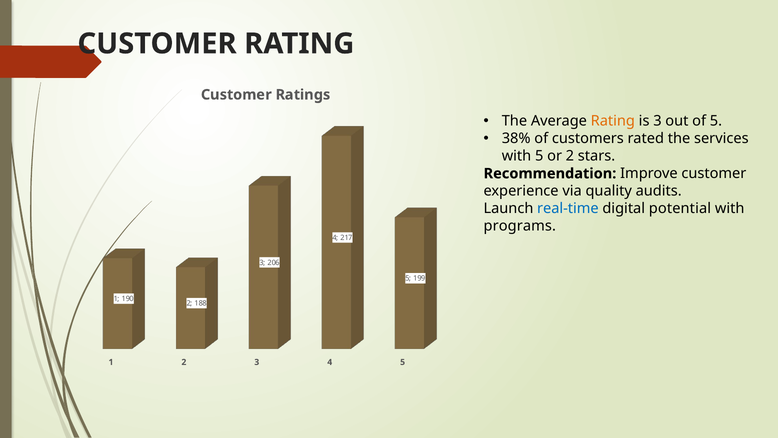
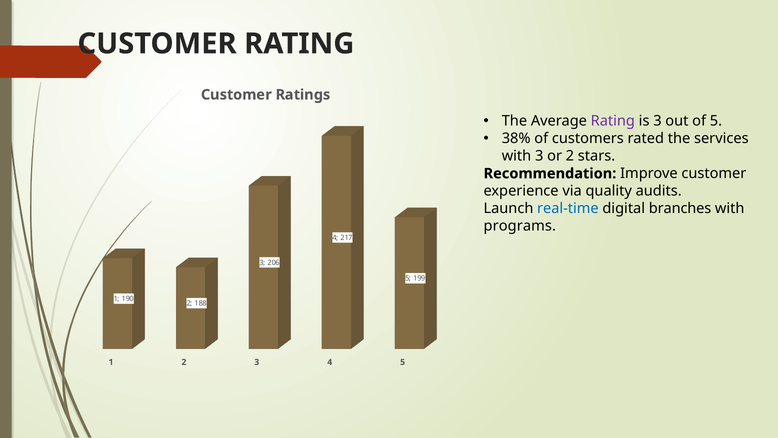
Rating at (613, 121) colour: orange -> purple
with 5: 5 -> 3
potential: potential -> branches
